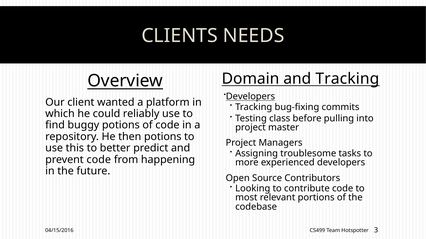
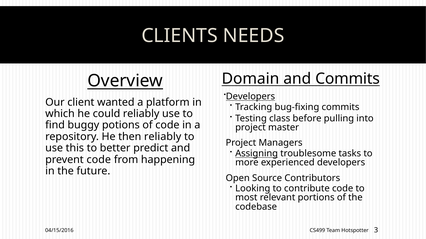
and Tracking: Tracking -> Commits
then potions: potions -> reliably
Assigning underline: none -> present
